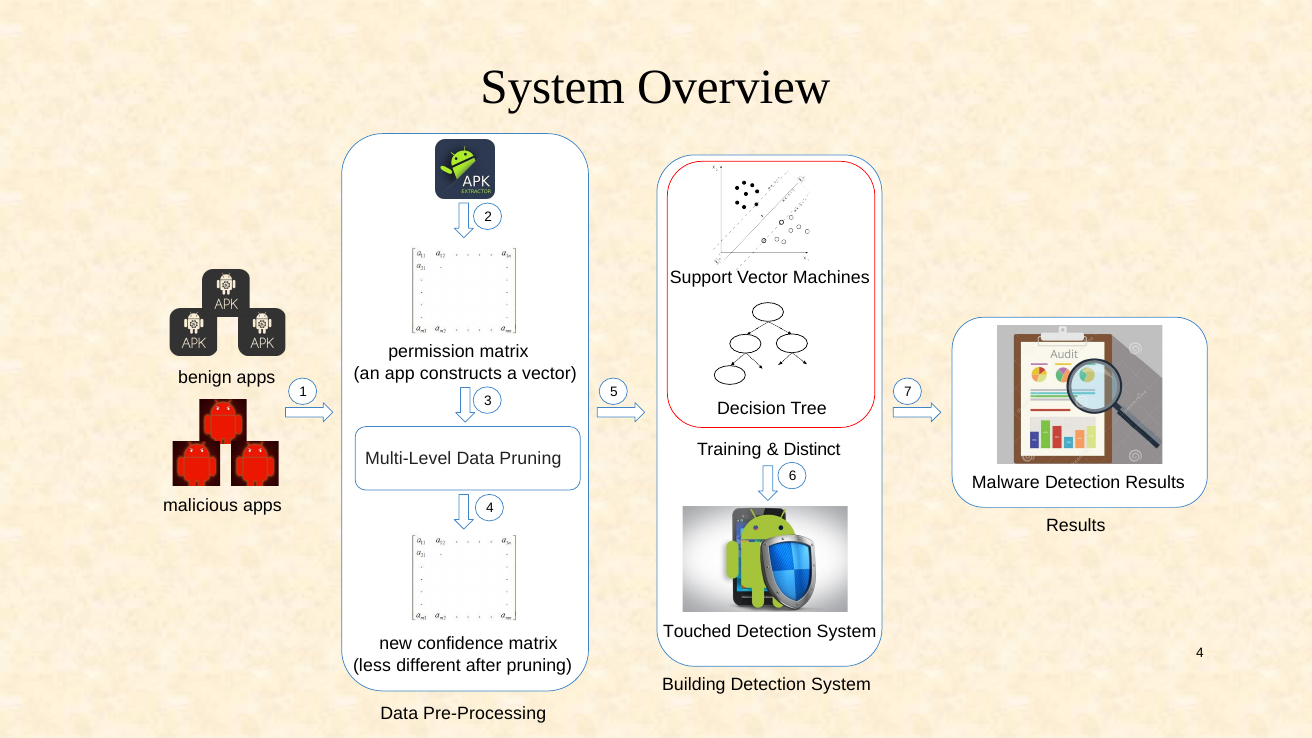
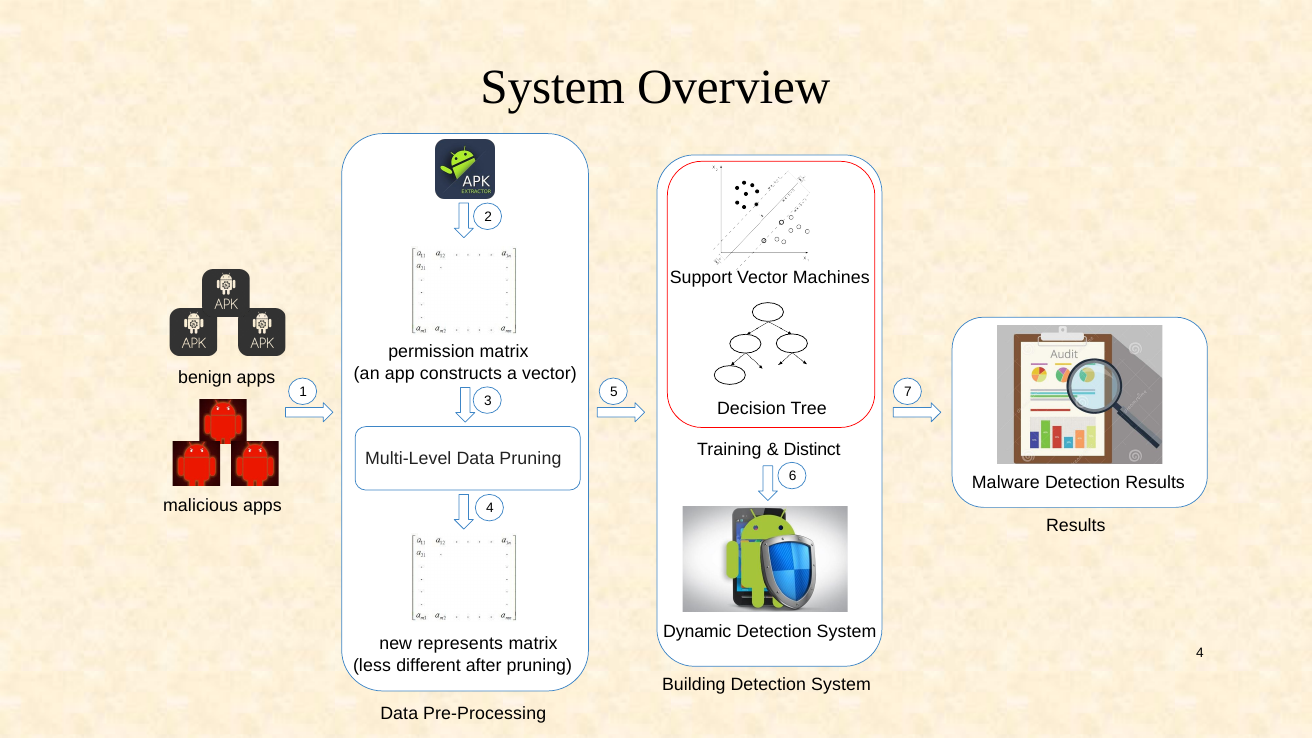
Touched: Touched -> Dynamic
confidence: confidence -> represents
